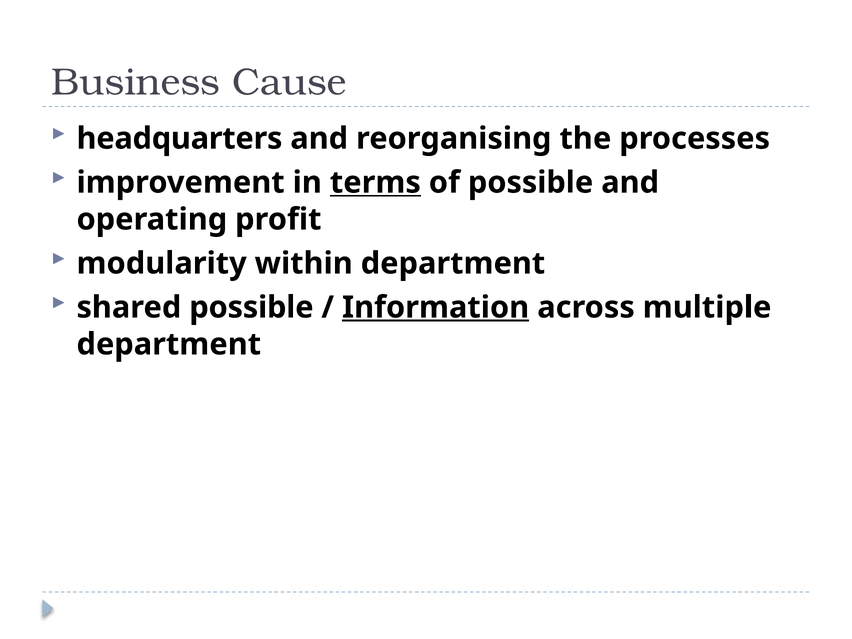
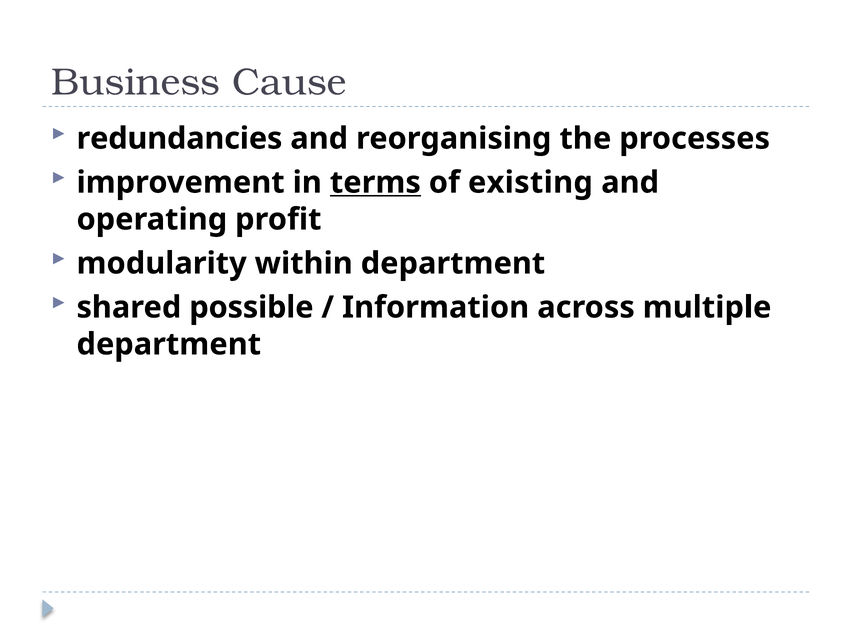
headquarters: headquarters -> redundancies
of possible: possible -> existing
Information underline: present -> none
